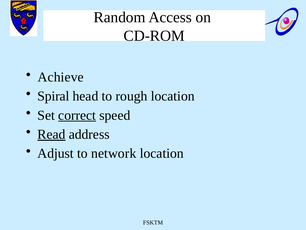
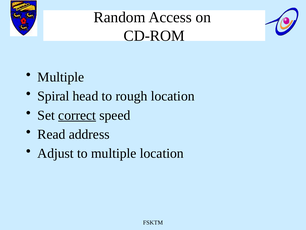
Achieve at (61, 77): Achieve -> Multiple
Read underline: present -> none
to network: network -> multiple
